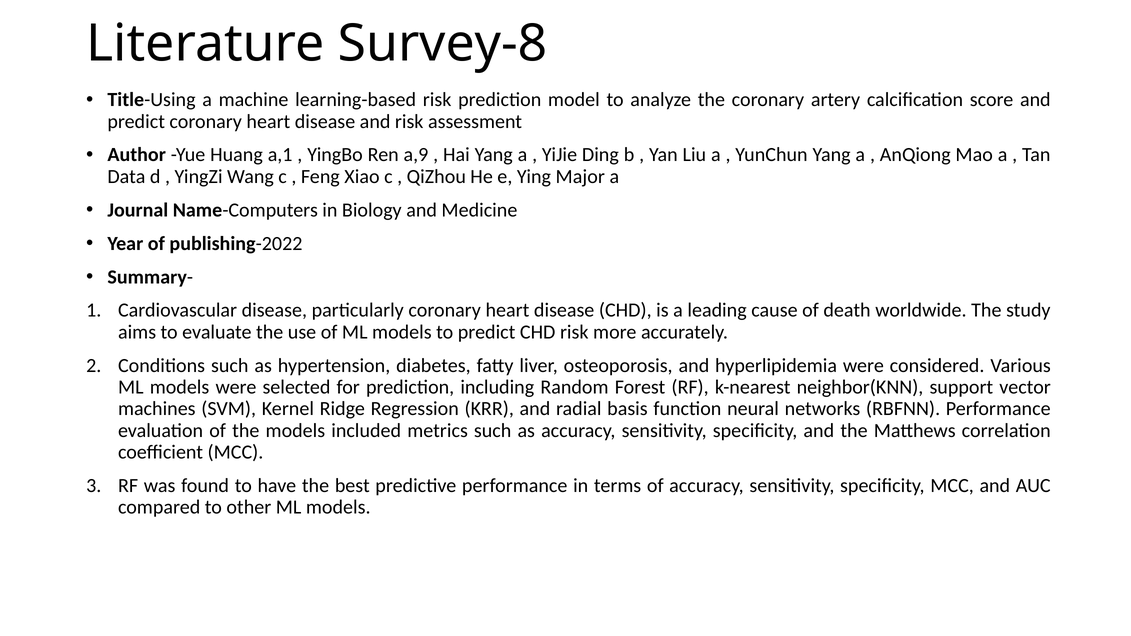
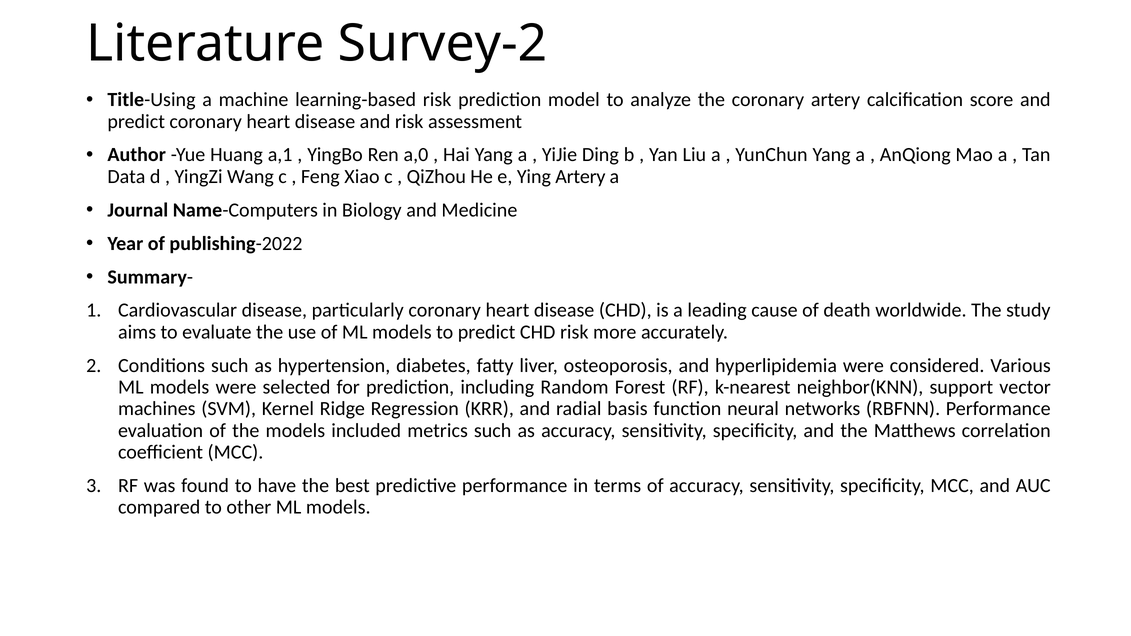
Survey-8: Survey-8 -> Survey-2
a,9: a,9 -> a,0
Ying Major: Major -> Artery
